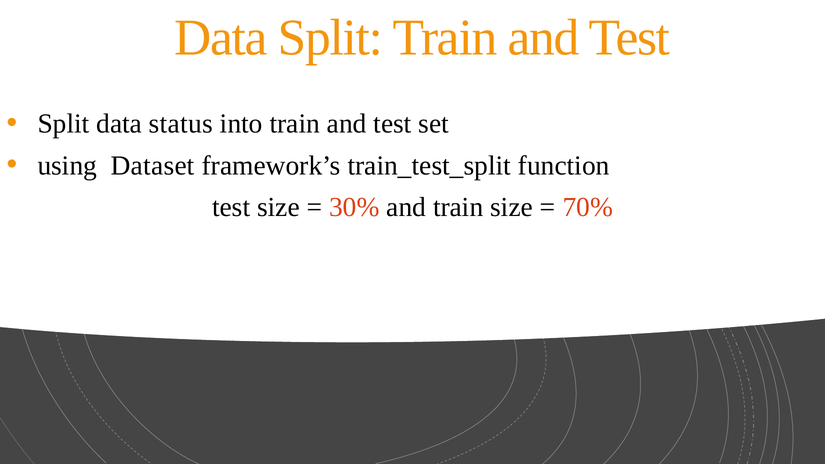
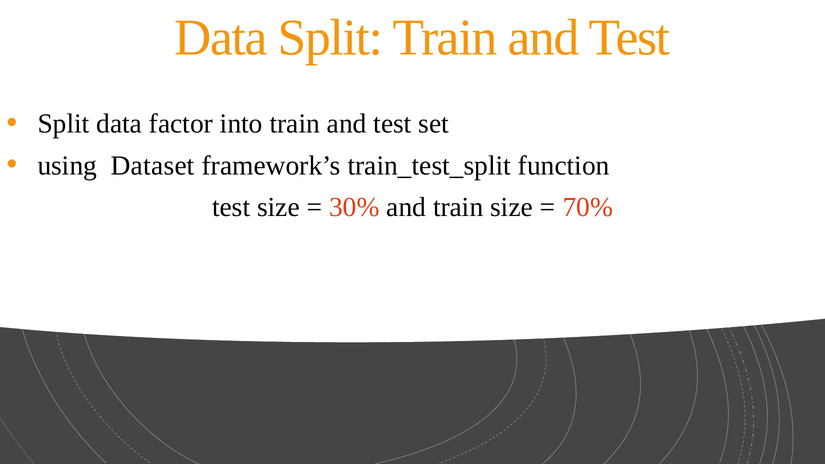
status: status -> factor
